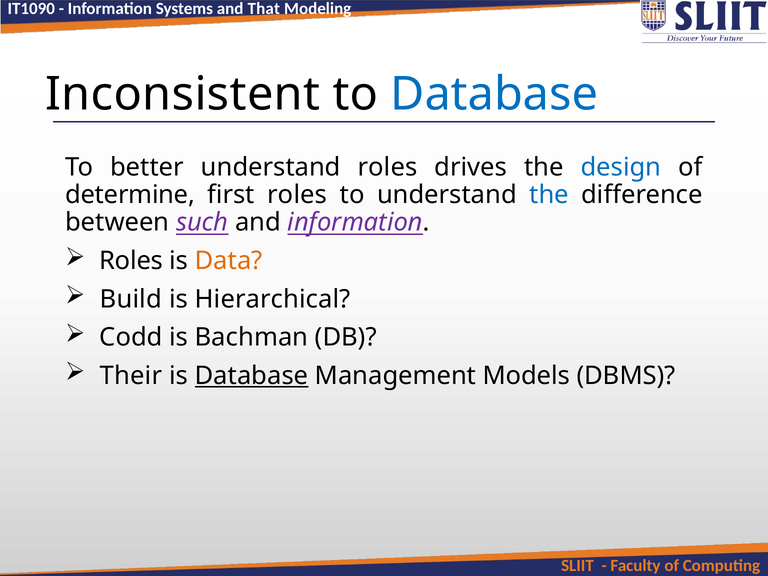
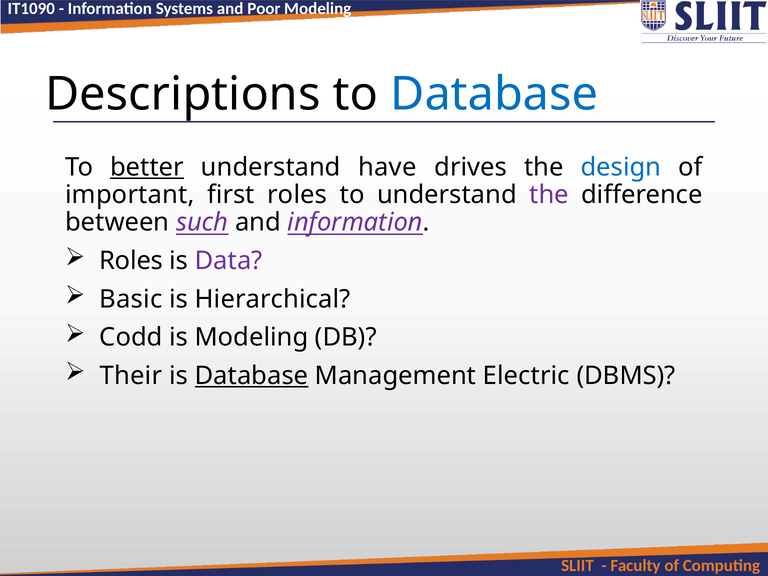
That: That -> Poor
Inconsistent: Inconsistent -> Descriptions
better underline: none -> present
understand roles: roles -> have
determine: determine -> important
the at (549, 195) colour: blue -> purple
Data colour: orange -> purple
Build: Build -> Basic
is Bachman: Bachman -> Modeling
Models: Models -> Electric
